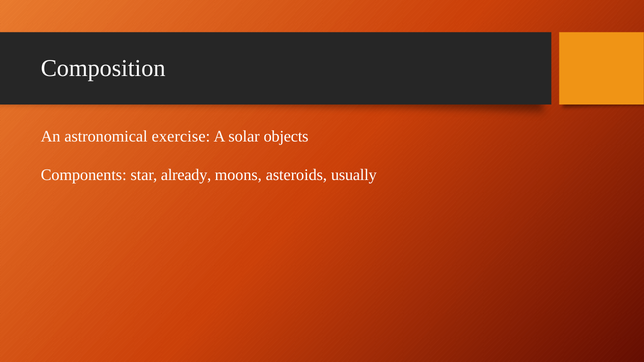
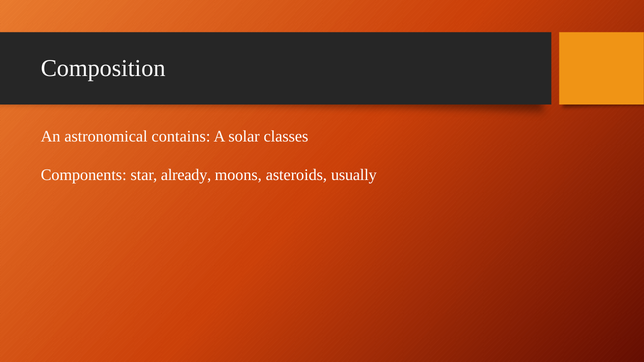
exercise: exercise -> contains
objects: objects -> classes
